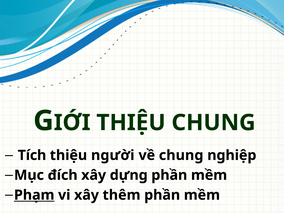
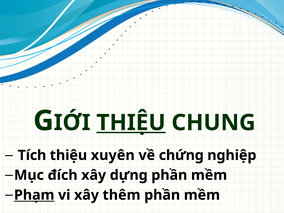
THIỆU at (131, 123) underline: none -> present
người: người -> xuyên
về chung: chung -> chứng
